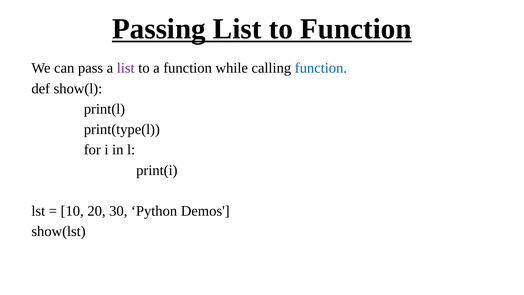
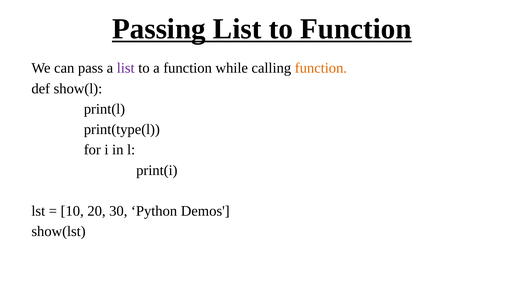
function at (321, 68) colour: blue -> orange
